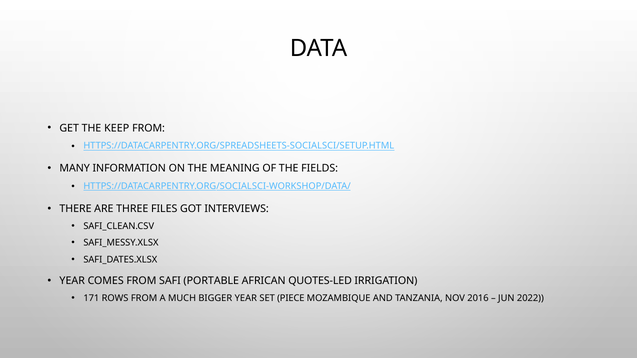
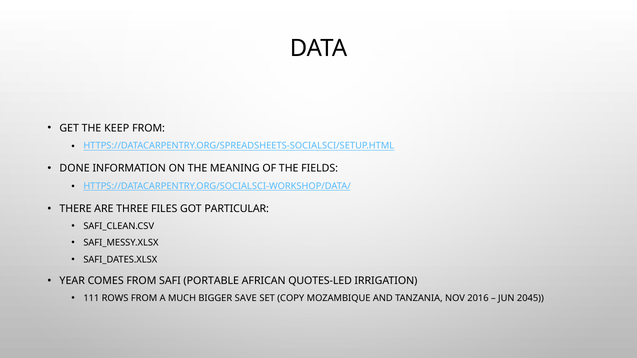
MANY: MANY -> DONE
INTERVIEWS: INTERVIEWS -> PARTICULAR
171: 171 -> 111
BIGGER YEAR: YEAR -> SAVE
PIECE: PIECE -> COPY
2022: 2022 -> 2045
